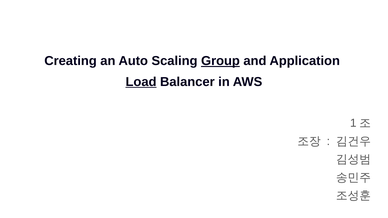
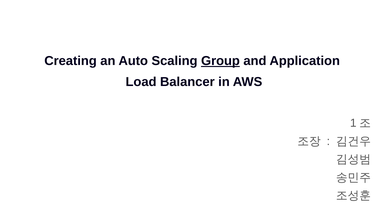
Load underline: present -> none
